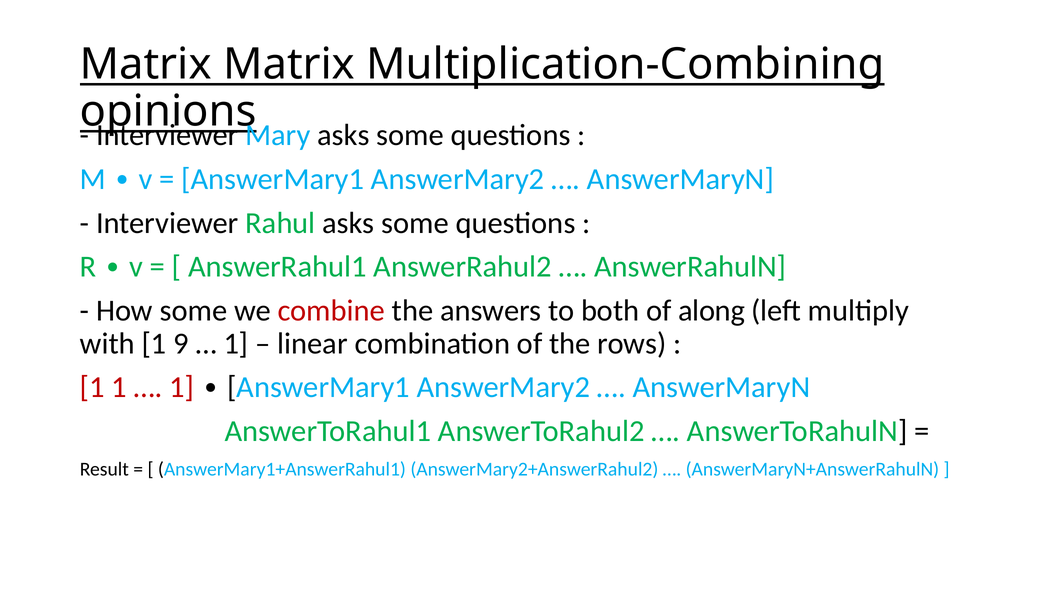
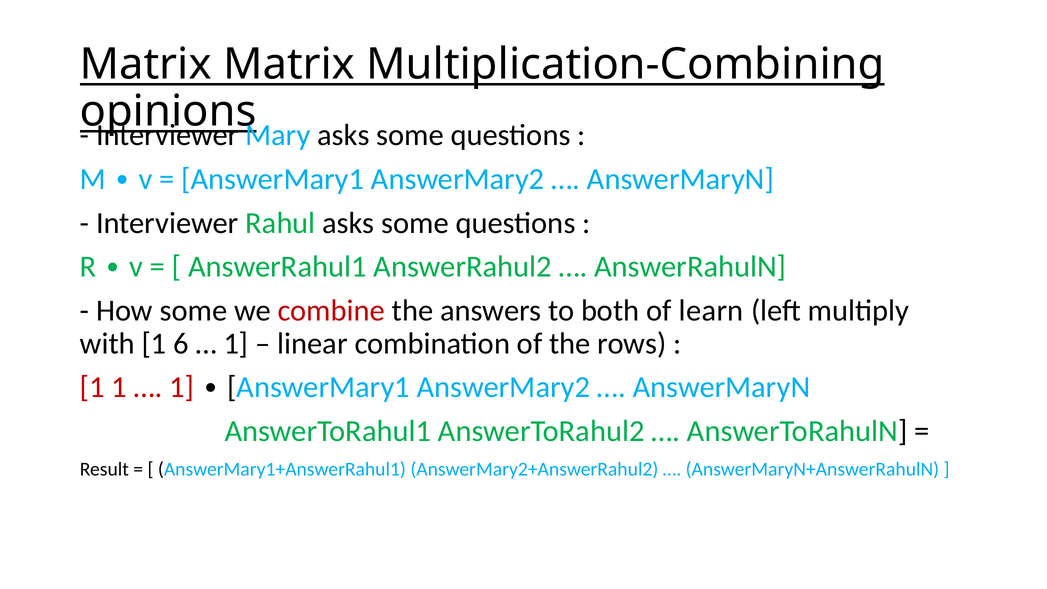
along: along -> learn
9: 9 -> 6
